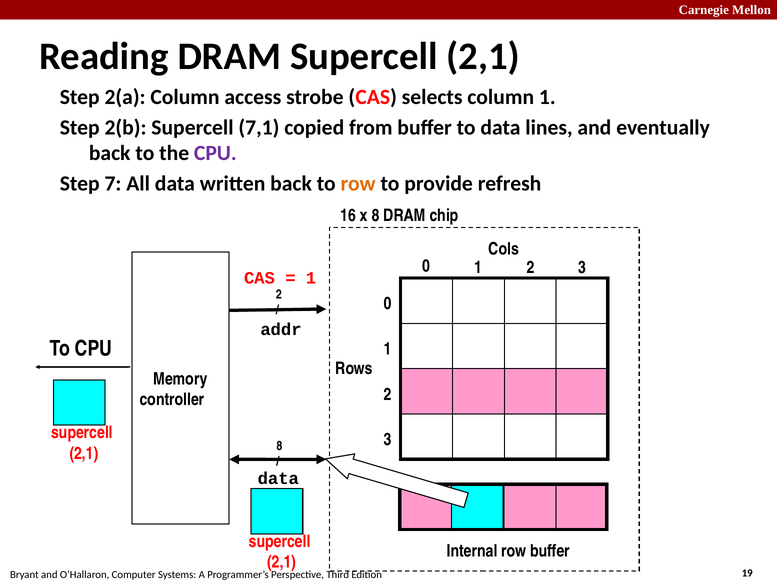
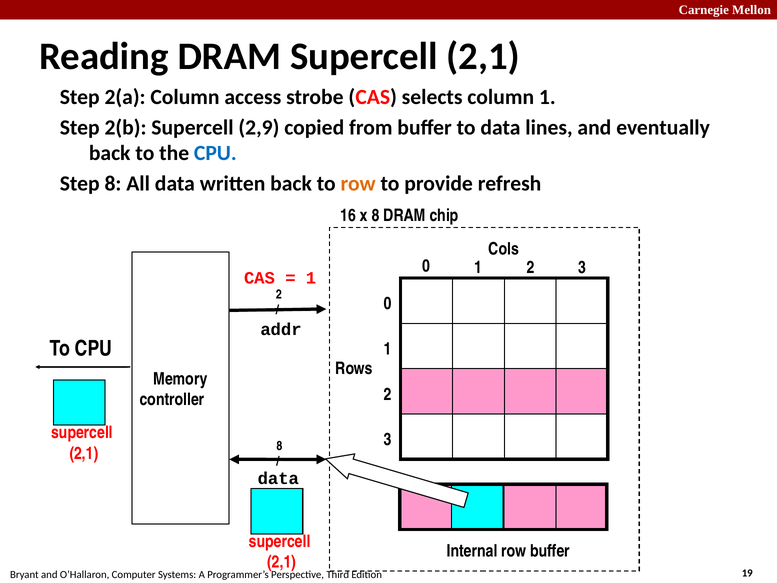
7,1: 7,1 -> 2,9
CPU at (215, 153) colour: purple -> blue
Step 7: 7 -> 8
